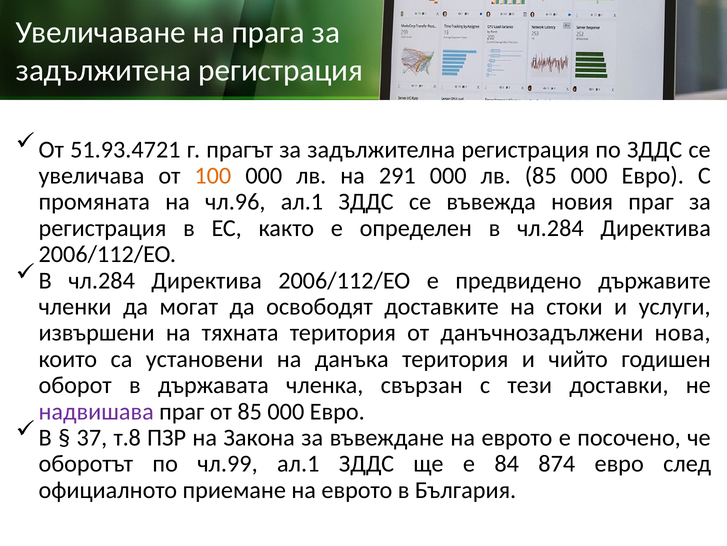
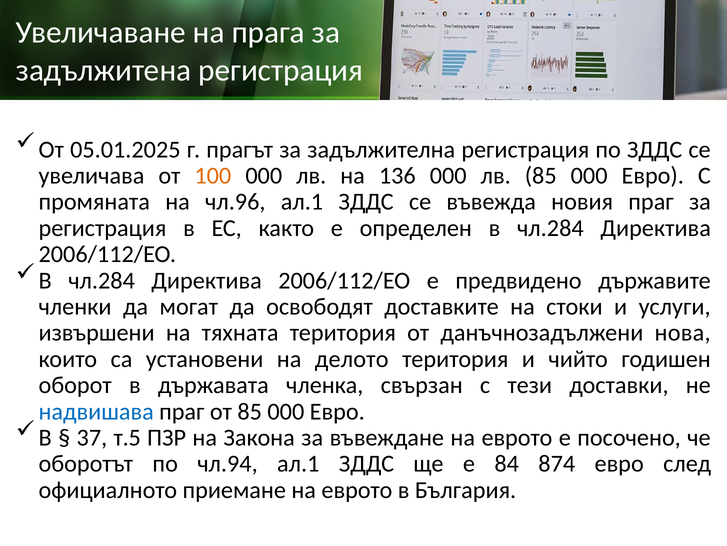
51.93.4721: 51.93.4721 -> 05.01.2025
291: 291 -> 136
данъка: данъка -> делото
надвишава colour: purple -> blue
т.8: т.8 -> т.5
чл.99: чл.99 -> чл.94
